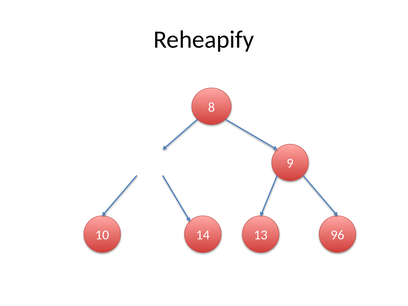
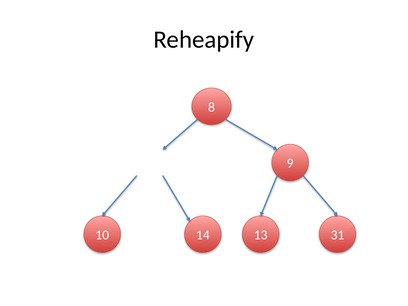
96: 96 -> 31
